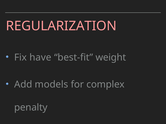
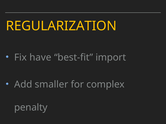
REGULARIZATION colour: pink -> yellow
weight: weight -> import
models: models -> smaller
